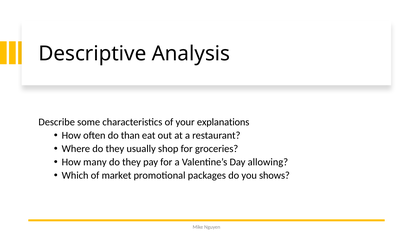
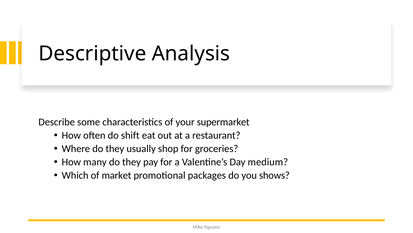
explanations: explanations -> supermarket
than: than -> shift
allowing: allowing -> medium
